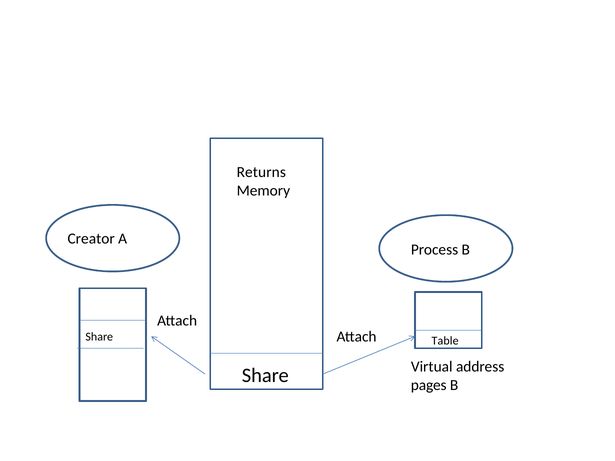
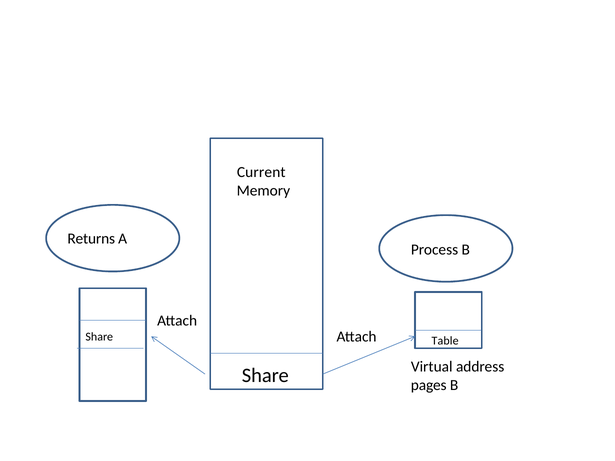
Returns: Returns -> Current
Creator: Creator -> Returns
